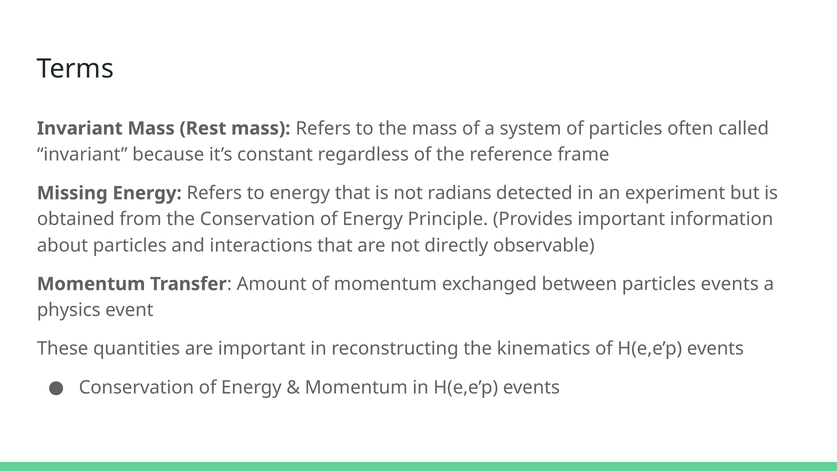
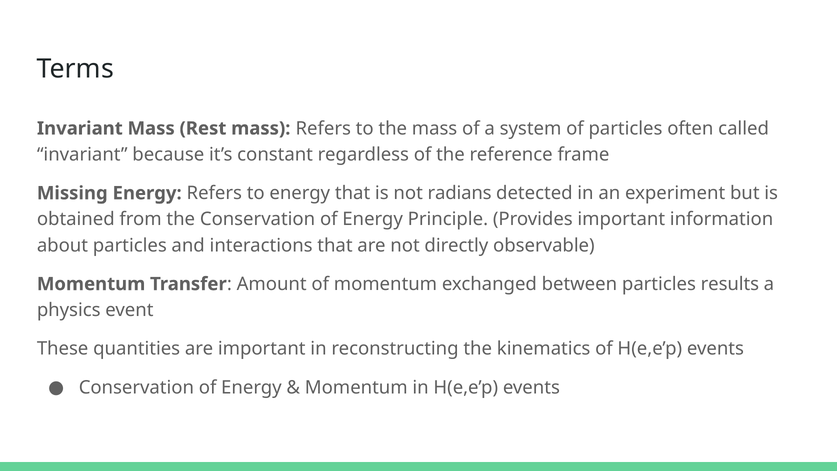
particles events: events -> results
